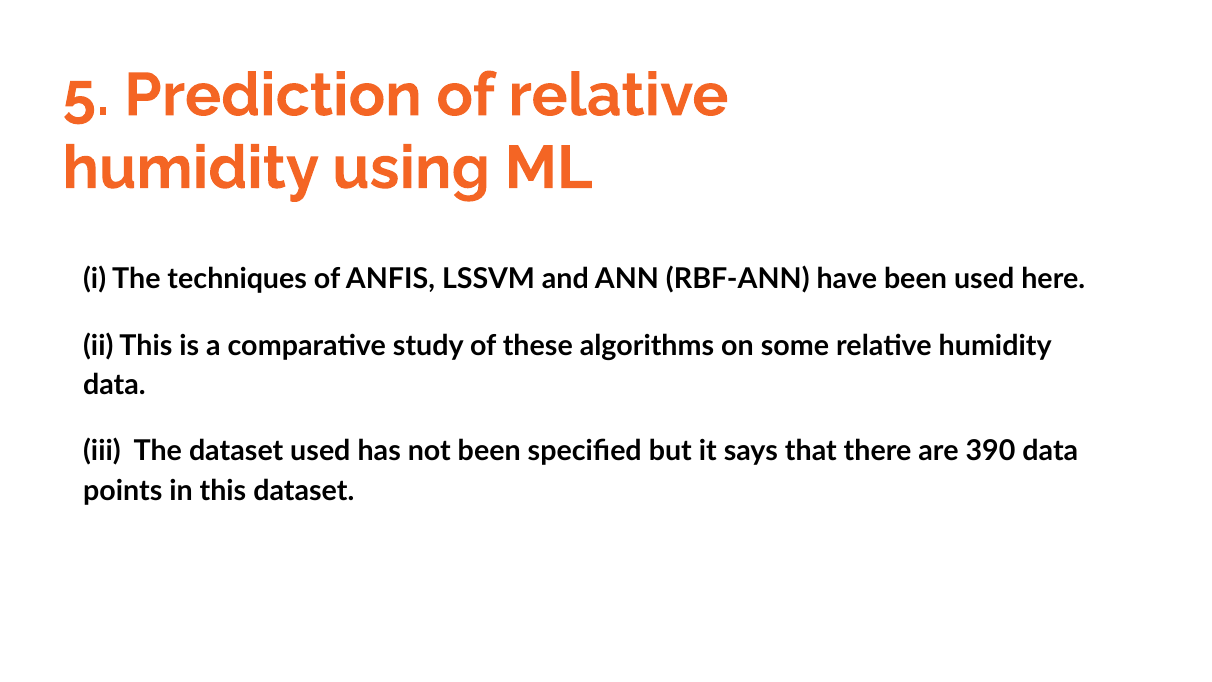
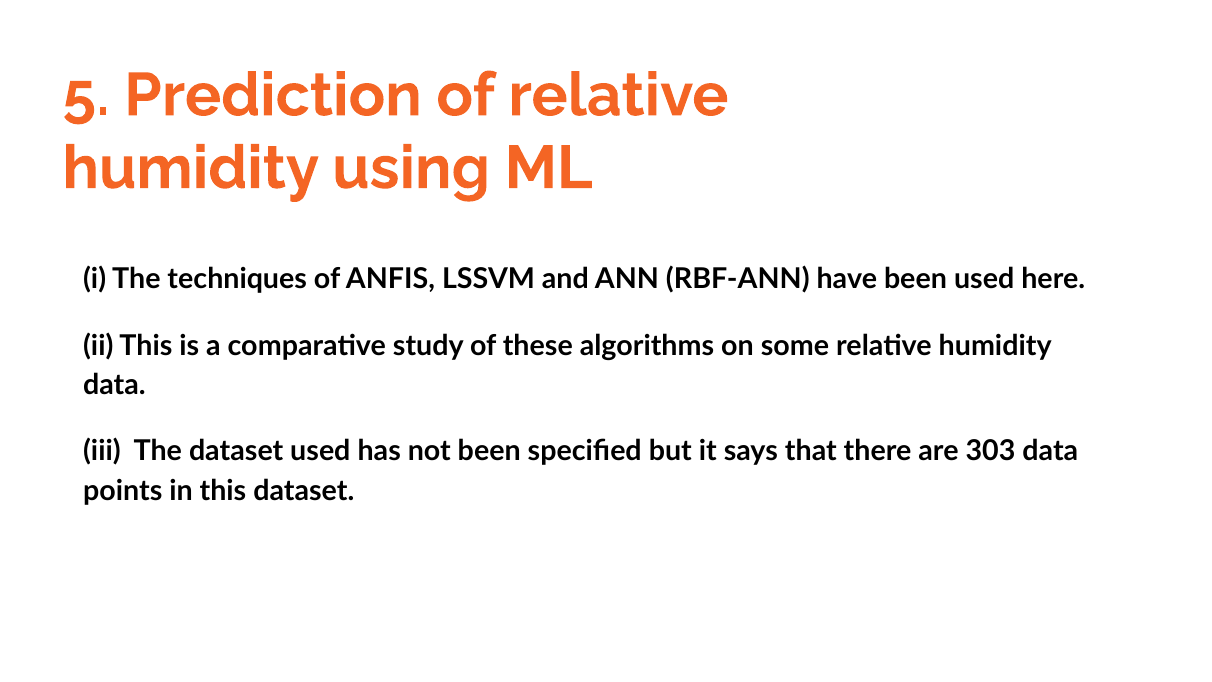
390: 390 -> 303
